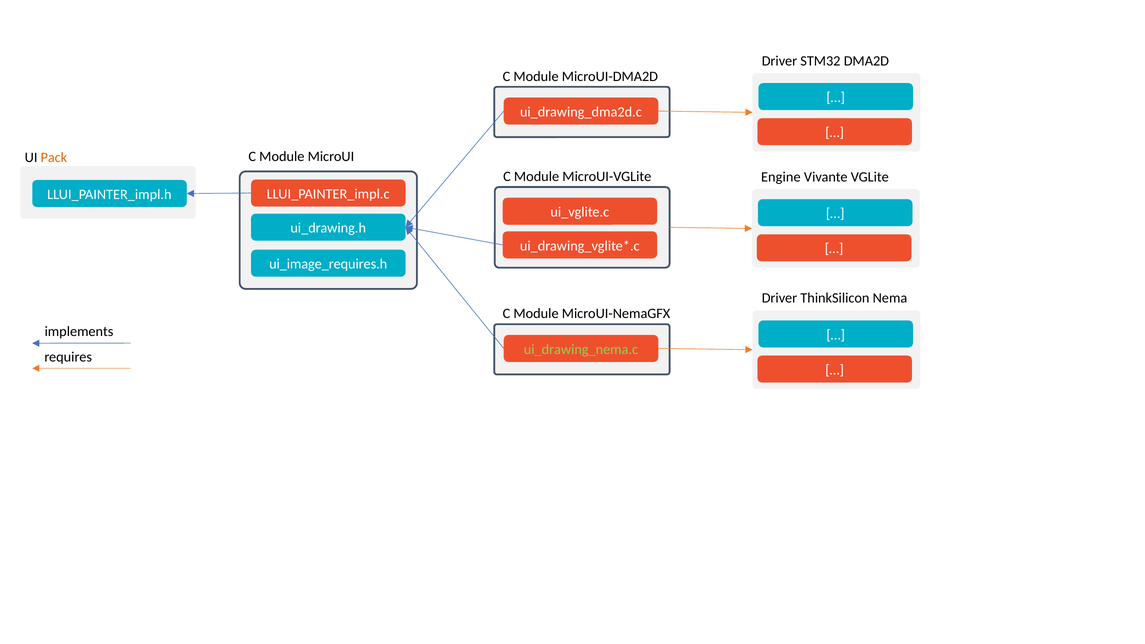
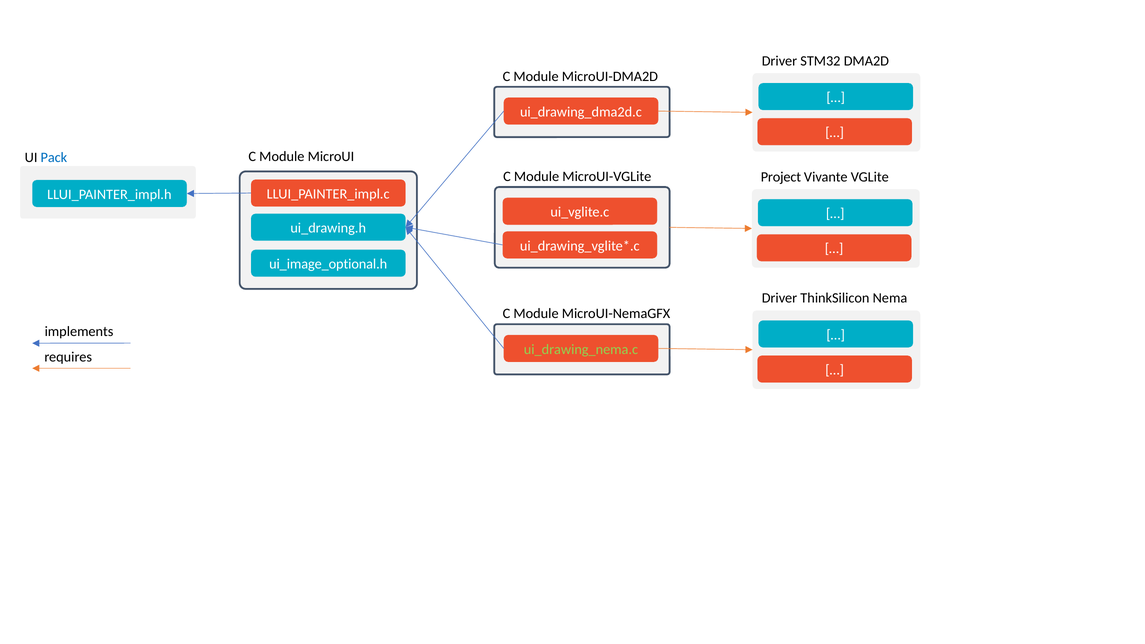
Pack colour: orange -> blue
Engine: Engine -> Project
ui_image_requires.h: ui_image_requires.h -> ui_image_optional.h
